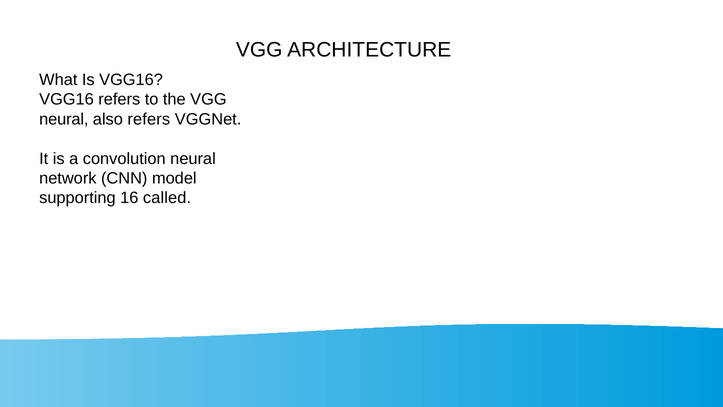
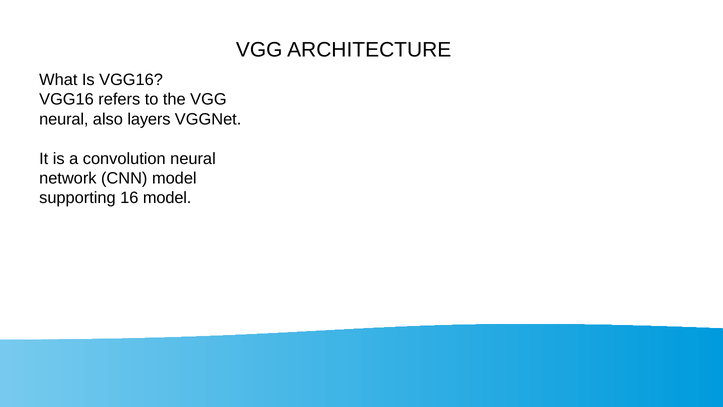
also refers: refers -> layers
16 called: called -> model
